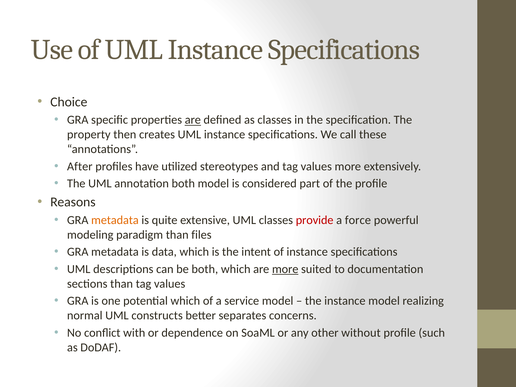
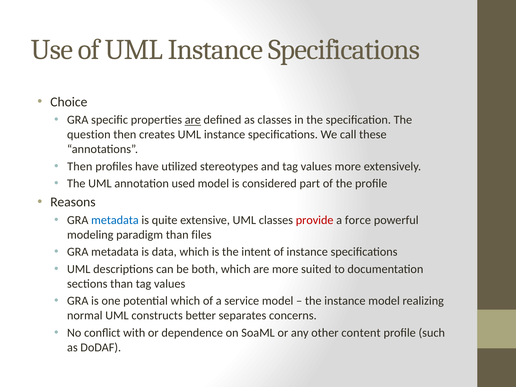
property: property -> question
After at (80, 166): After -> Then
annotation both: both -> used
metadata at (115, 220) colour: orange -> blue
more at (285, 269) underline: present -> none
without: without -> content
